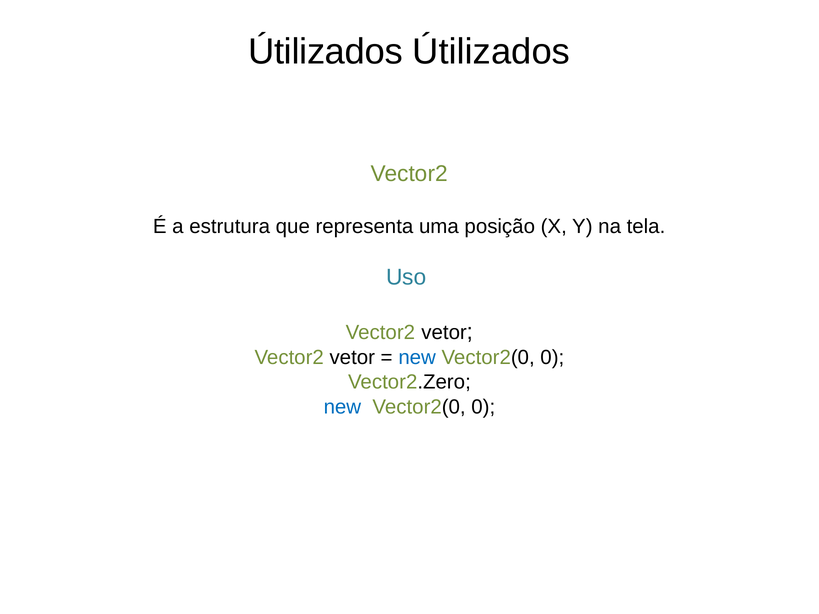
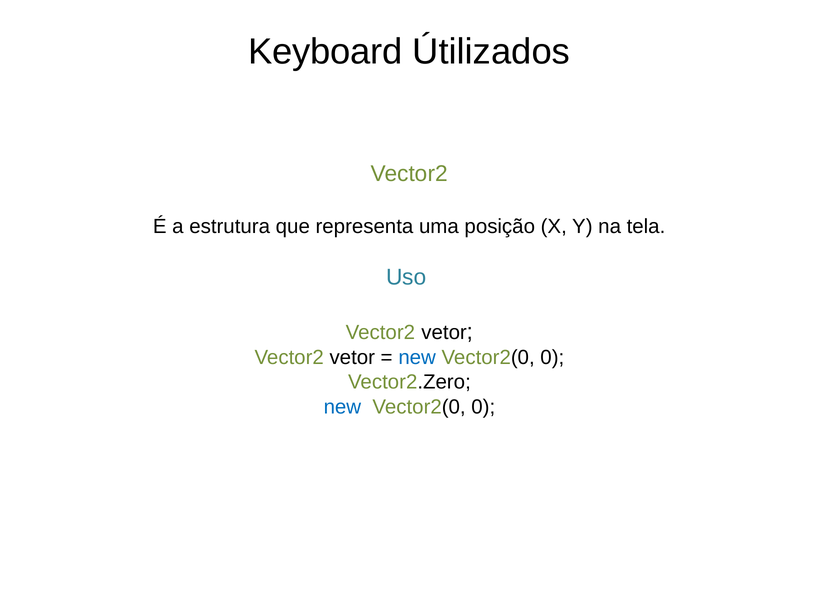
Útilizados at (325, 52): Útilizados -> Keyboard
